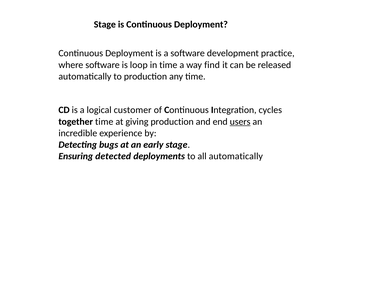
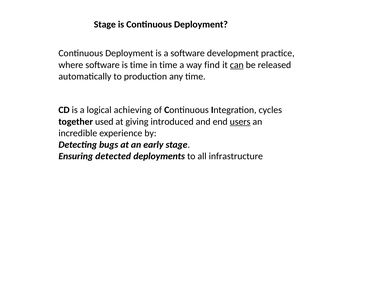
is loop: loop -> time
can underline: none -> present
customer: customer -> achieving
together time: time -> used
giving production: production -> introduced
all automatically: automatically -> infrastructure
